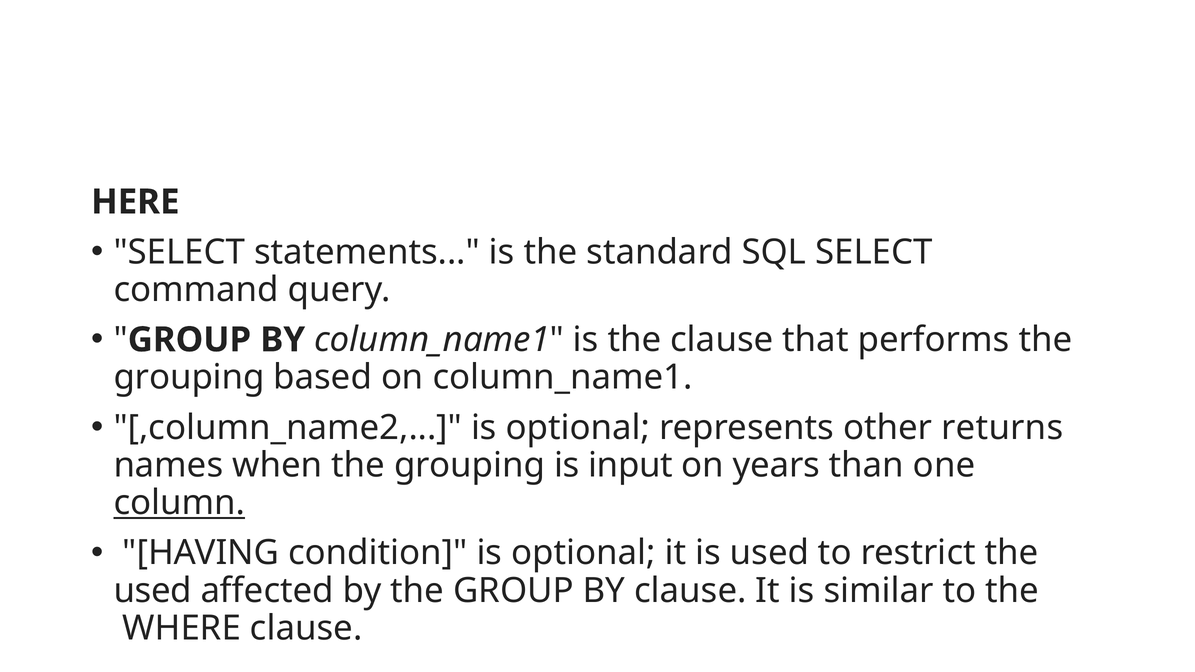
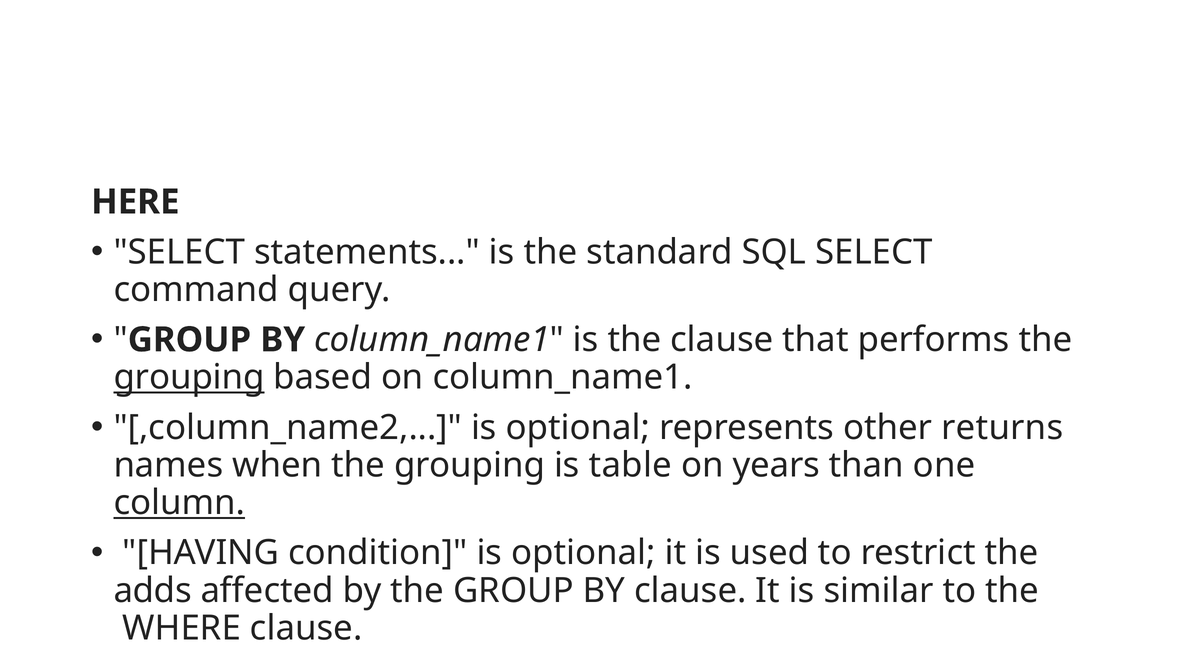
grouping at (189, 378) underline: none -> present
input: input -> table
used at (153, 591): used -> adds
